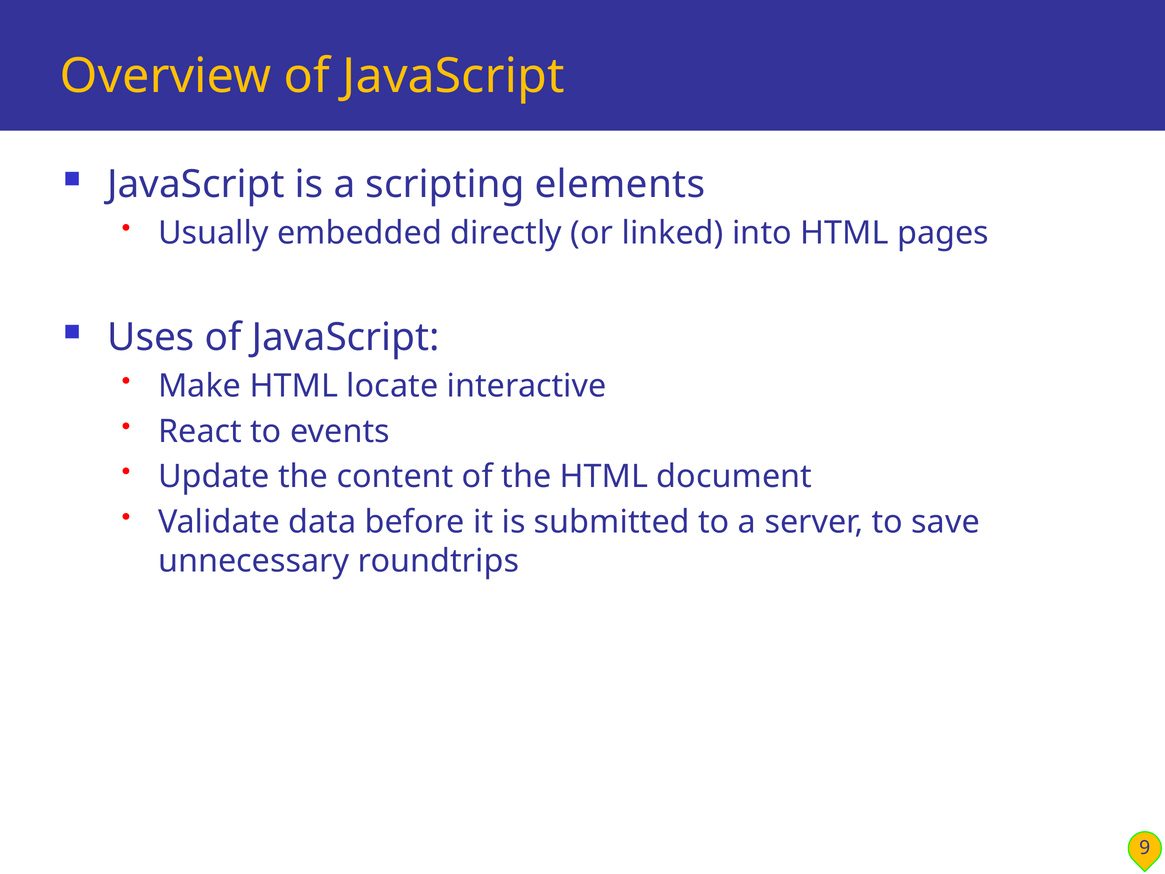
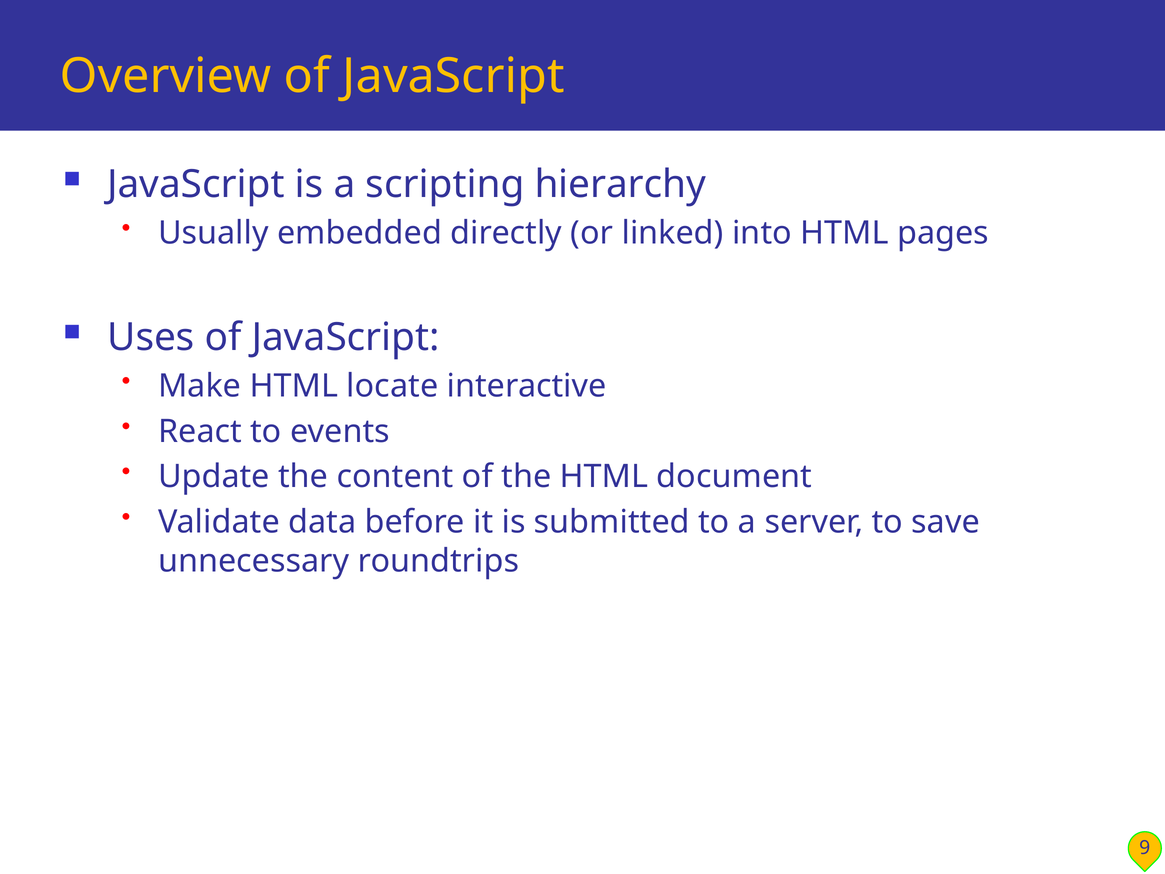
elements: elements -> hierarchy
